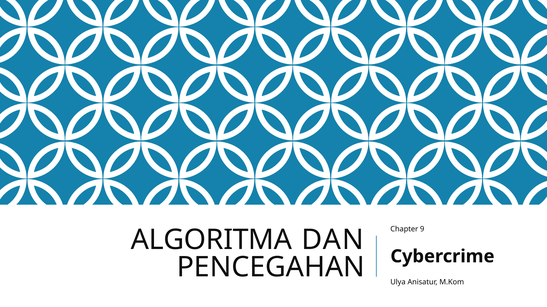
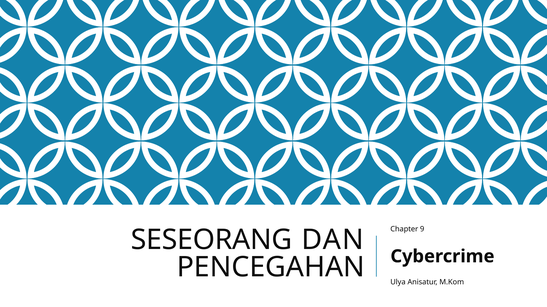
ALGORITMA: ALGORITMA -> SESEORANG
